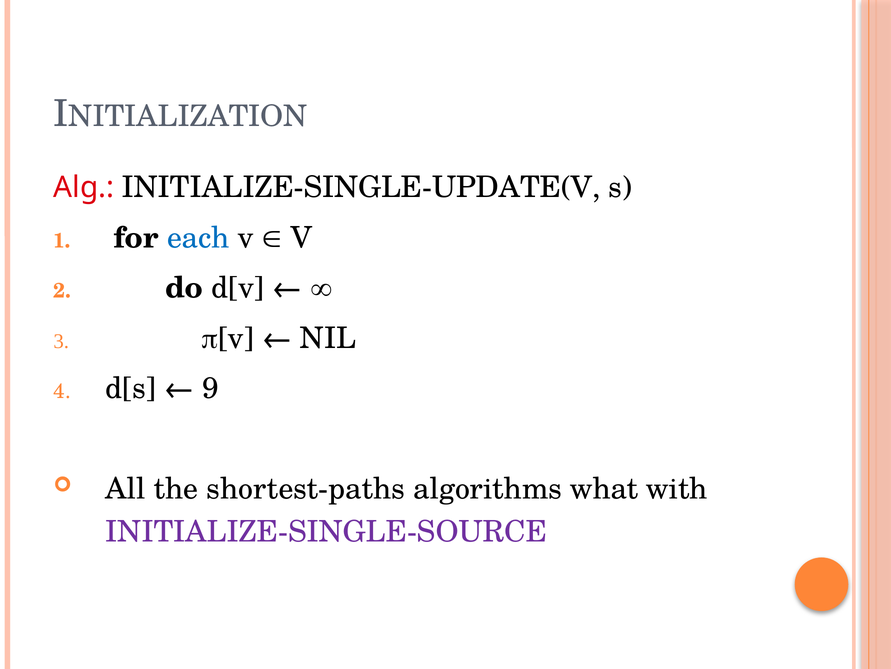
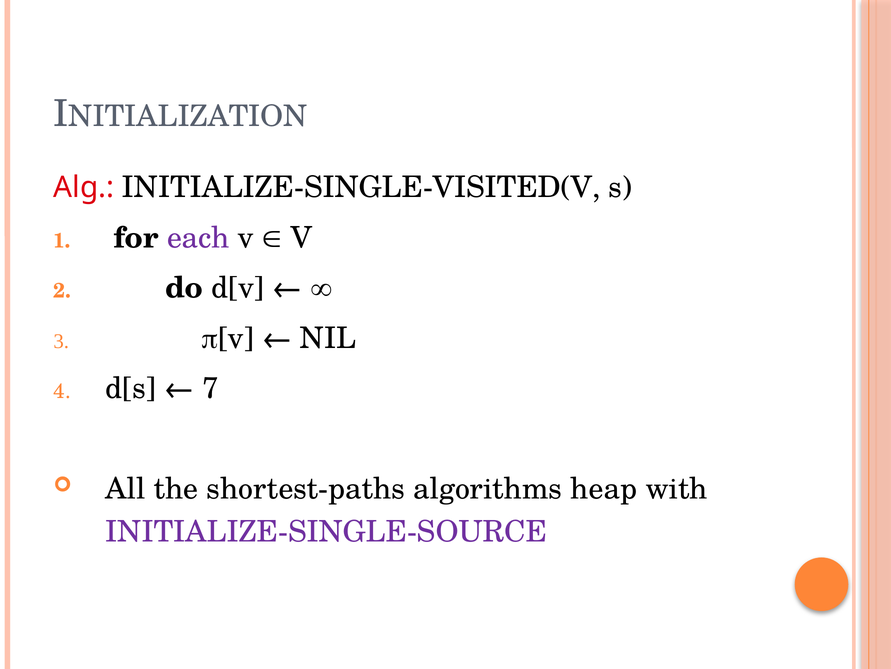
INITIALIZE-SINGLE-UPDATE(V: INITIALIZE-SINGLE-UPDATE(V -> INITIALIZE-SINGLE-VISITED(V
each colour: blue -> purple
9: 9 -> 7
what: what -> heap
